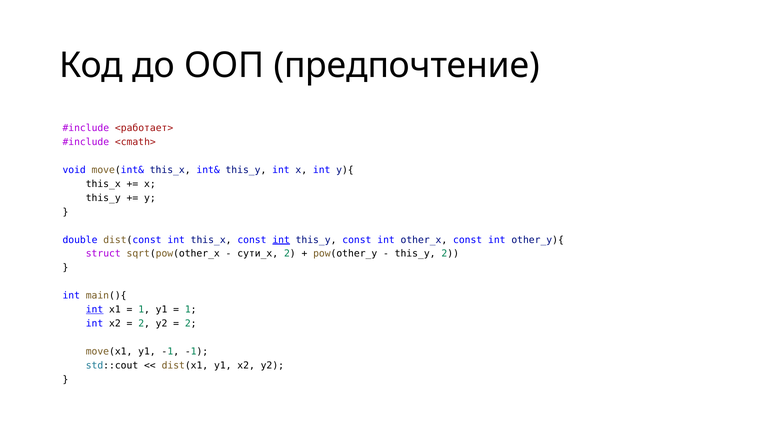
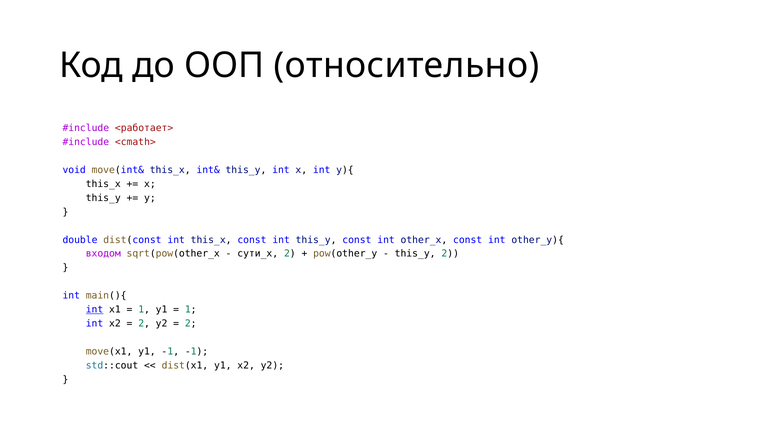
предпочтение: предпочтение -> относительно
int at (281, 240) underline: present -> none
struct: struct -> входом
